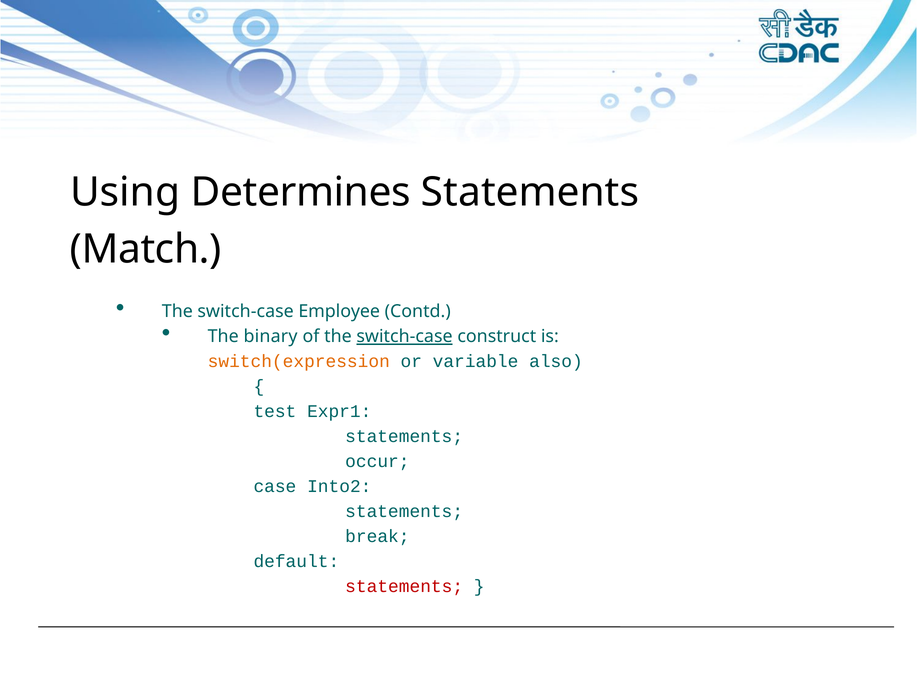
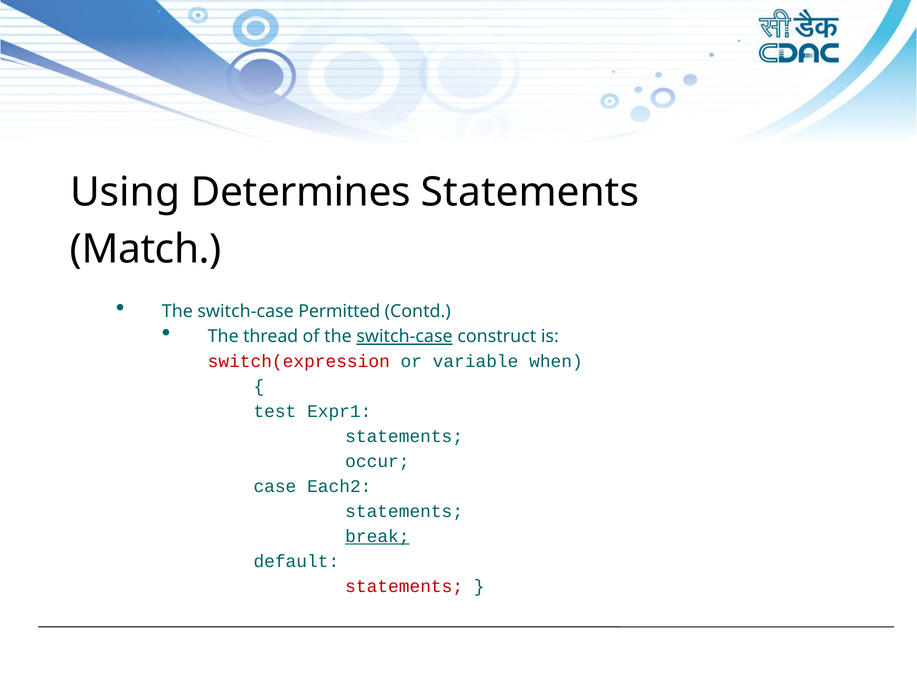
Employee: Employee -> Permitted
binary: binary -> thread
switch(expression colour: orange -> red
also: also -> when
Into2: Into2 -> Each2
break underline: none -> present
